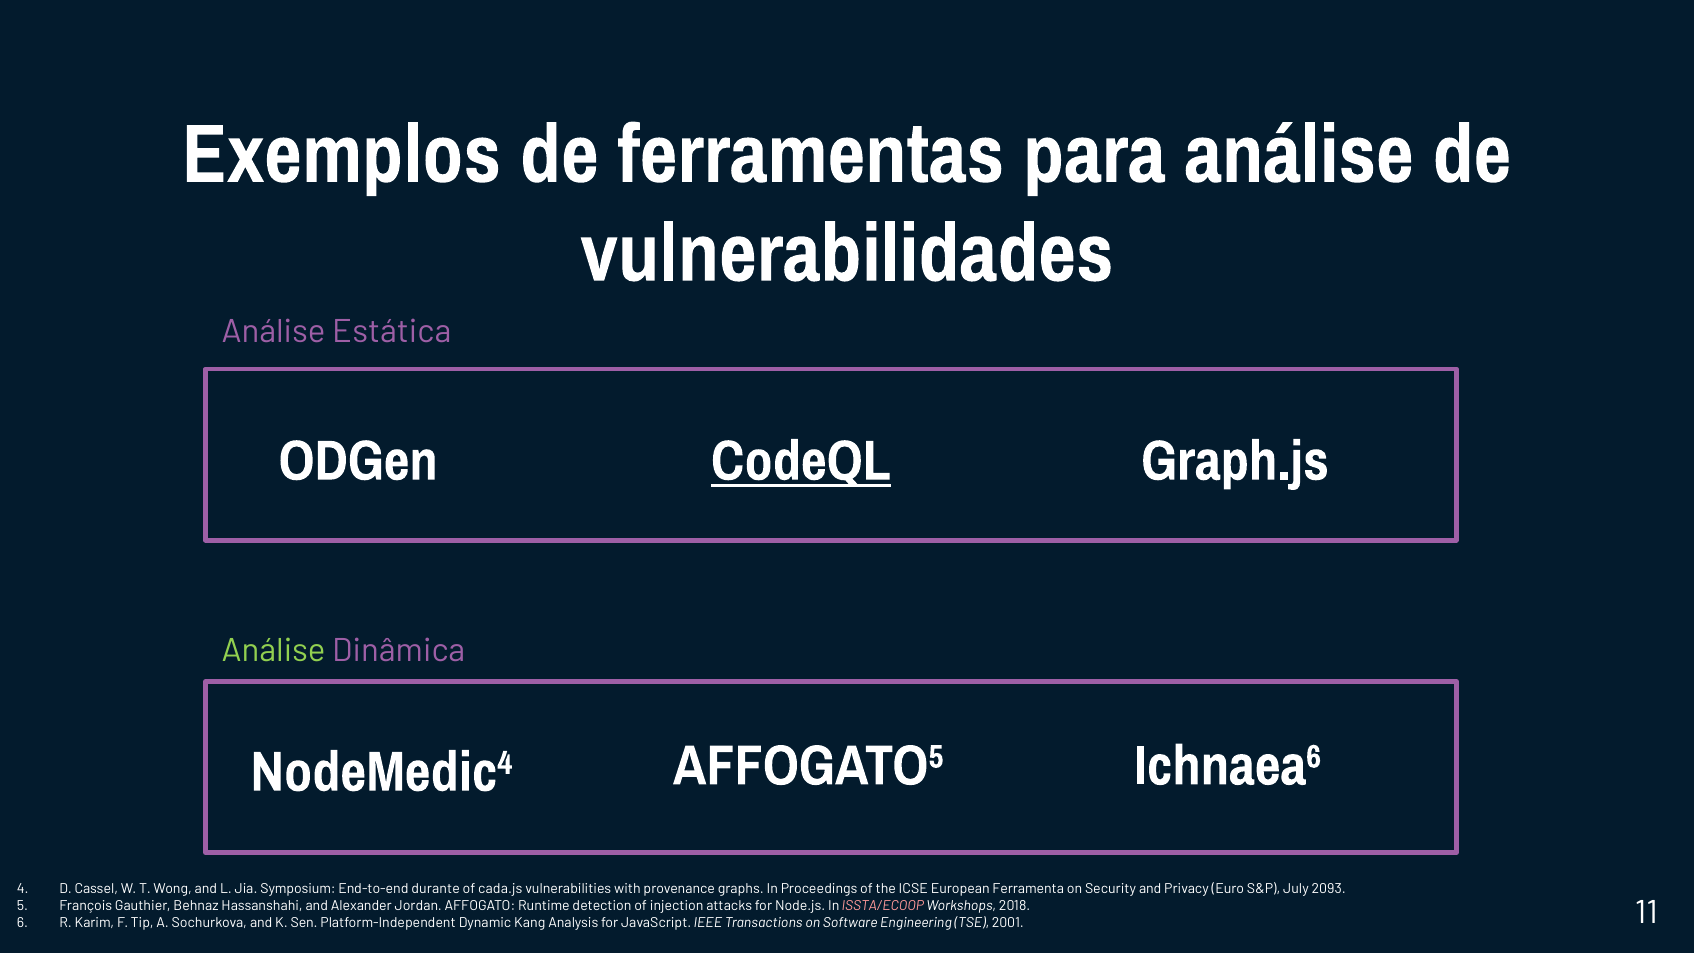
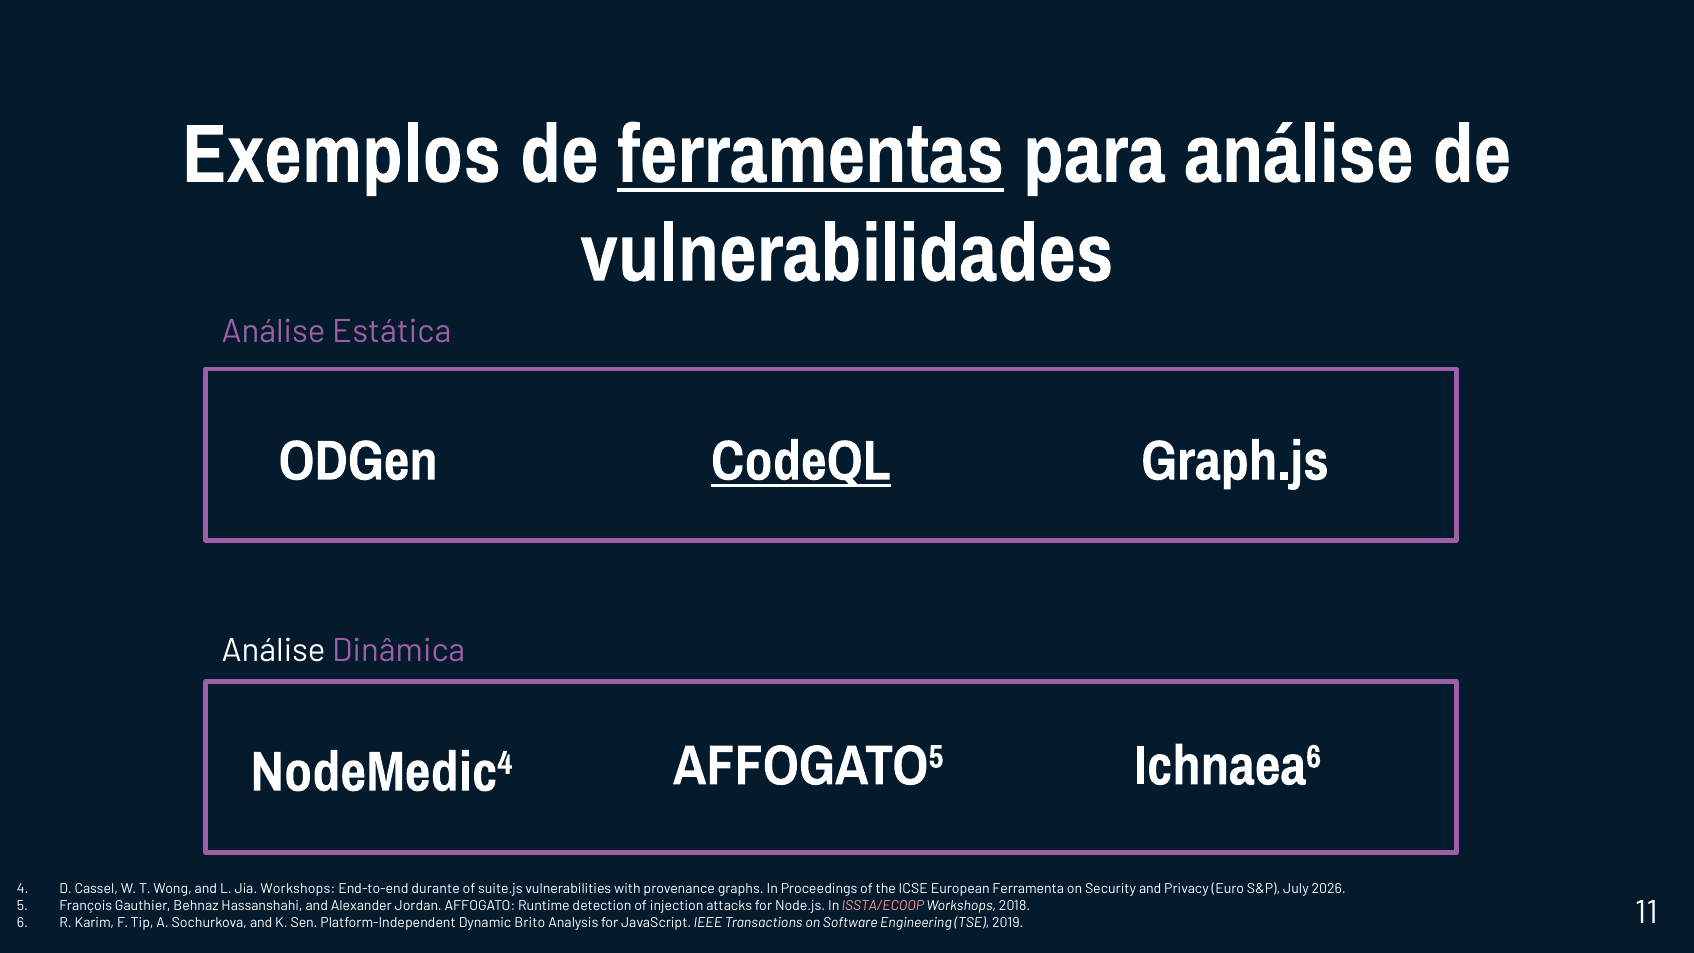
ferramentas underline: none -> present
Análise at (274, 651) colour: light green -> white
Jia Symposium: Symposium -> Workshops
cada.js: cada.js -> suite.js
2093: 2093 -> 2026
Kang: Kang -> Brito
2001: 2001 -> 2019
